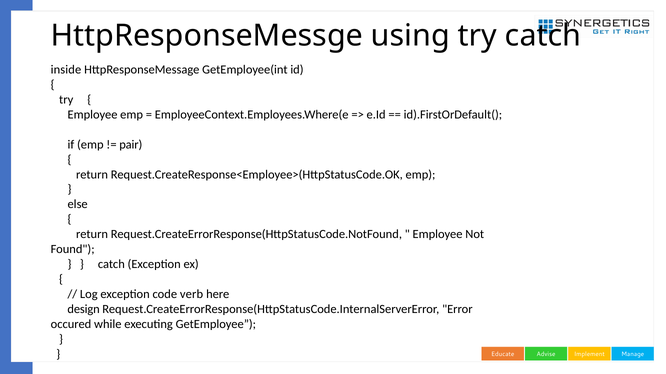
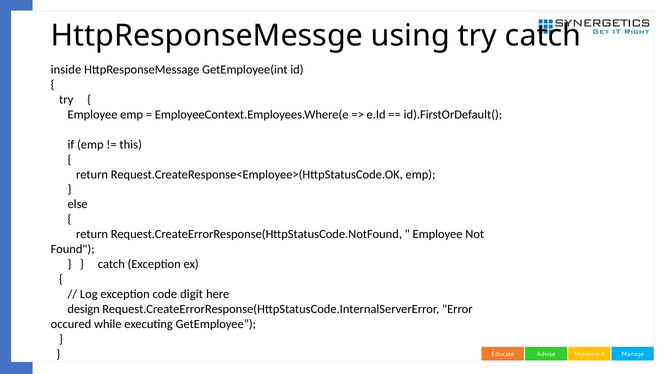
pair: pair -> this
verb: verb -> digit
